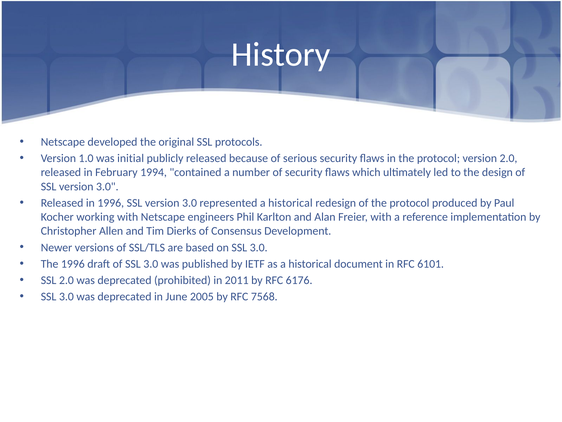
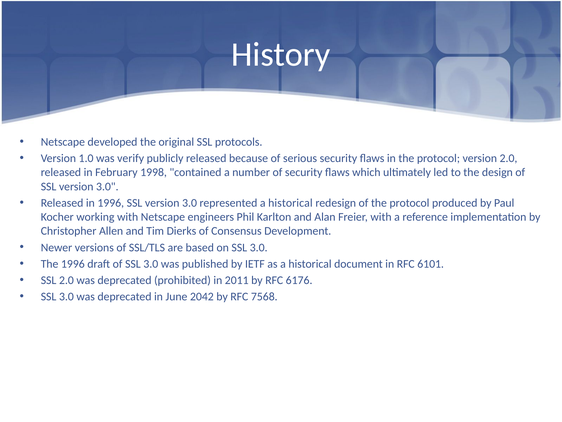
initial: initial -> verify
1994: 1994 -> 1998
2005: 2005 -> 2042
